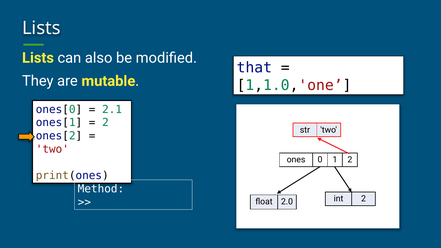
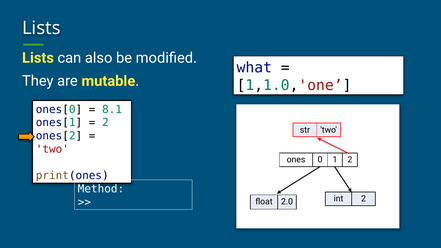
that: that -> what
2.1: 2.1 -> 8.1
